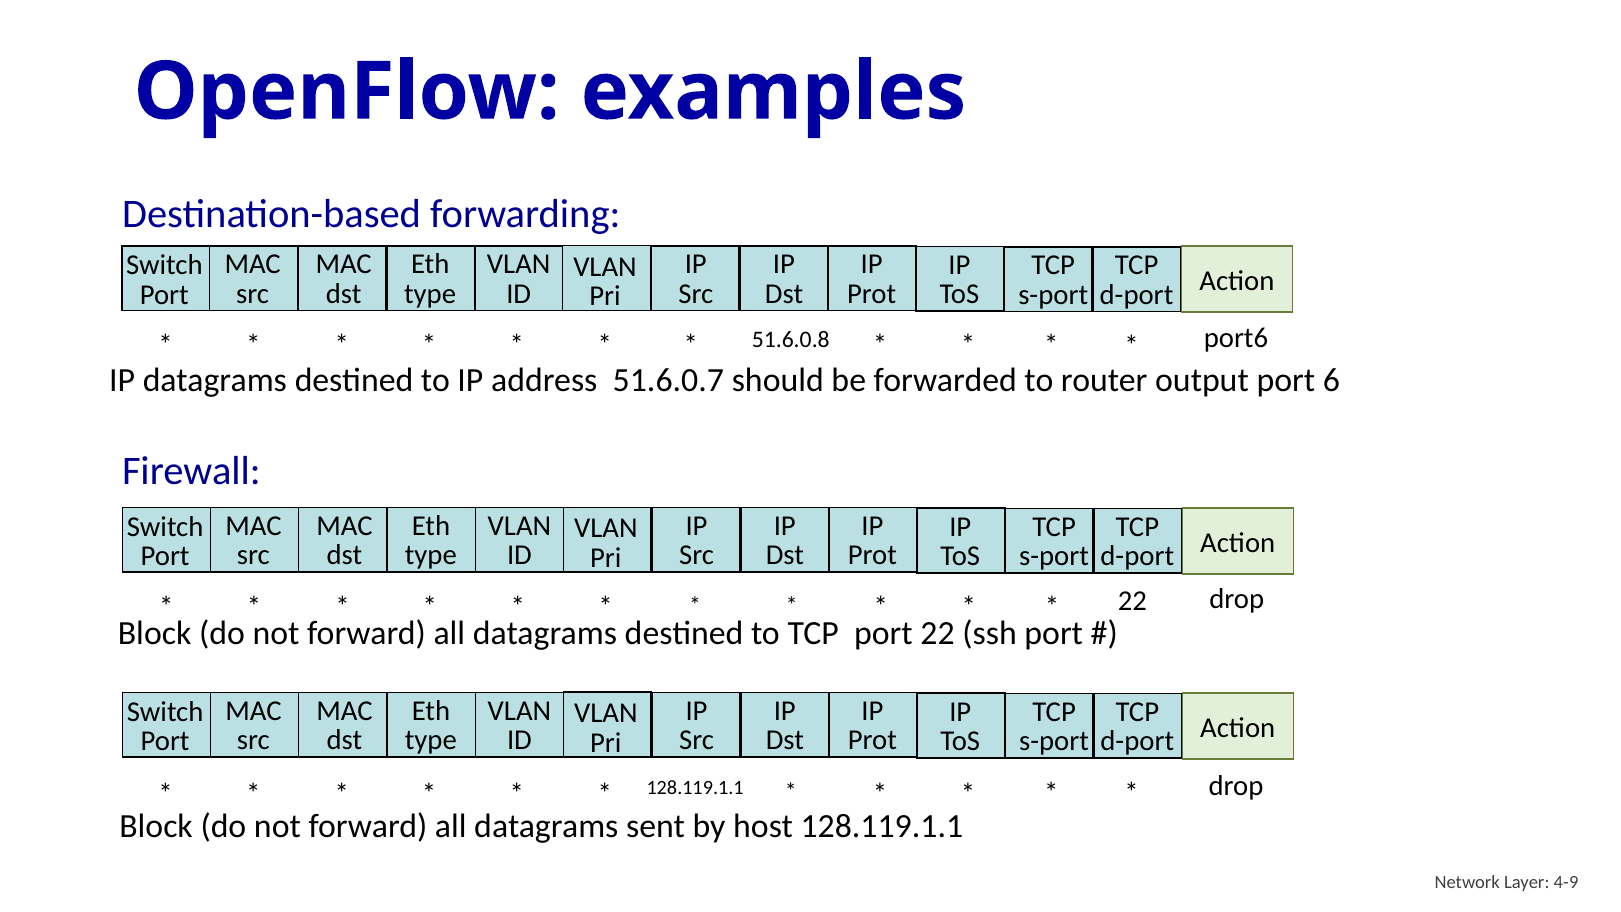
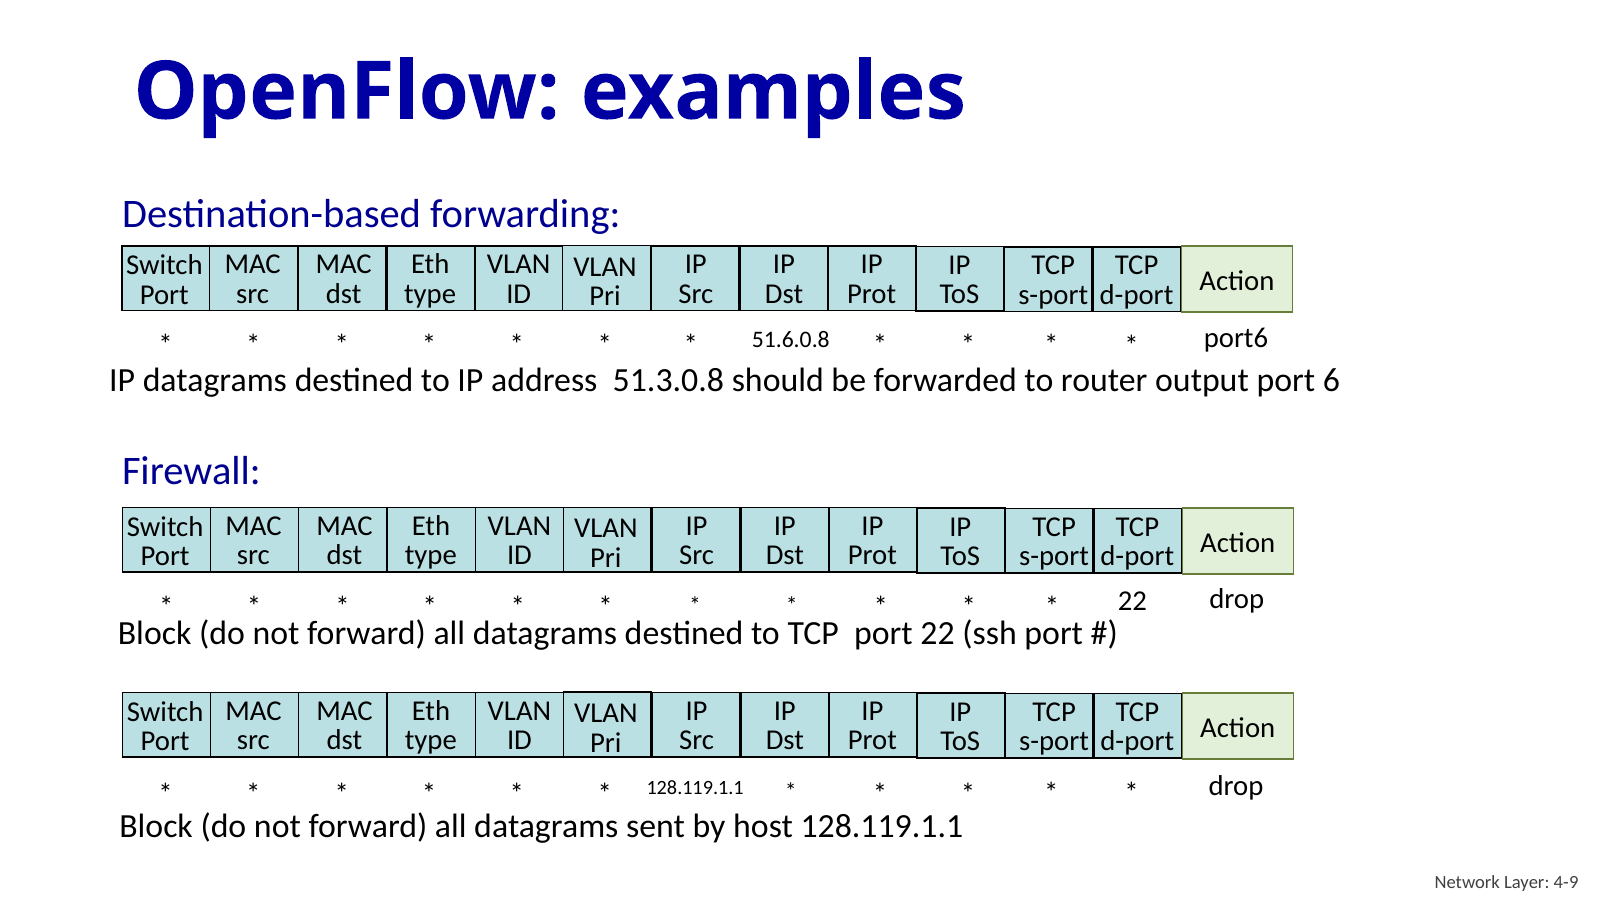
51.6.0.7: 51.6.0.7 -> 51.3.0.8
